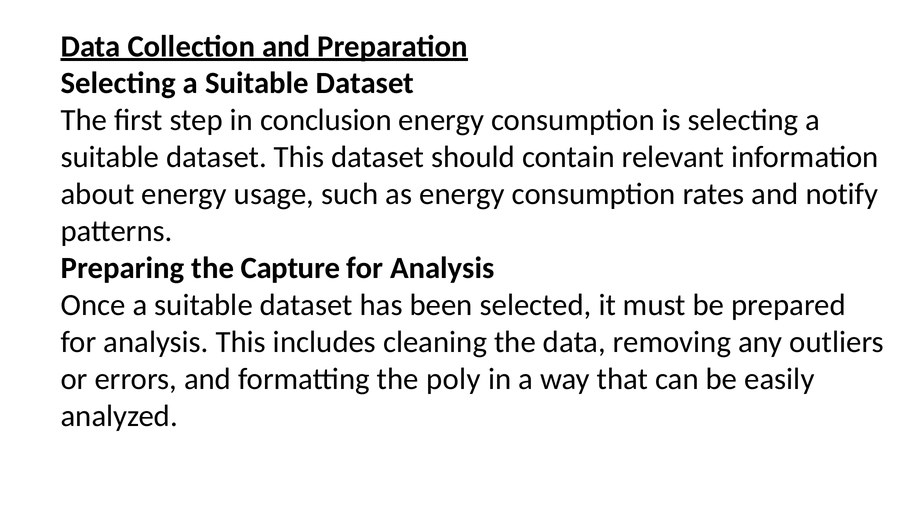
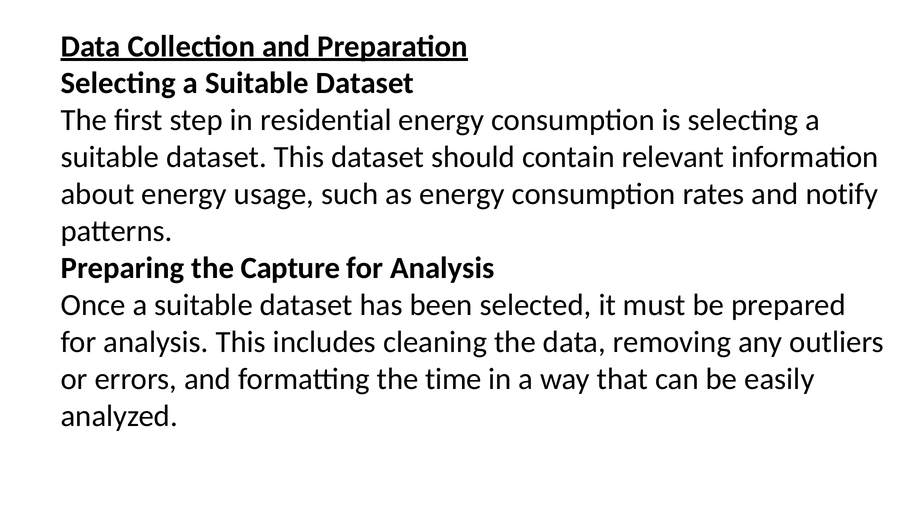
conclusion: conclusion -> residential
poly: poly -> time
